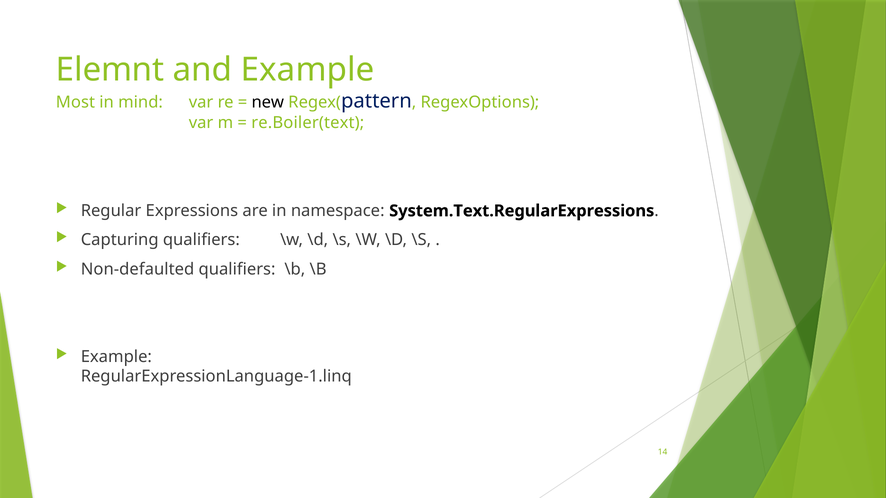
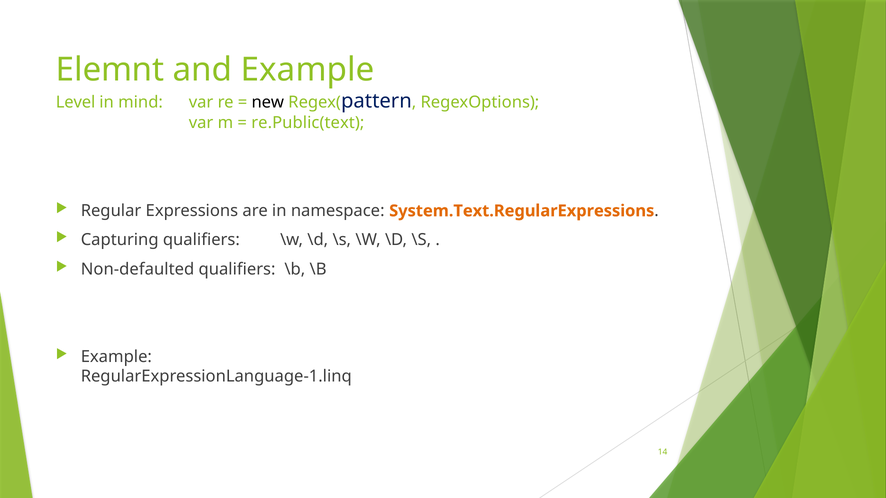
Most: Most -> Level
re.Boiler(text: re.Boiler(text -> re.Public(text
System.Text.RegularExpressions colour: black -> orange
